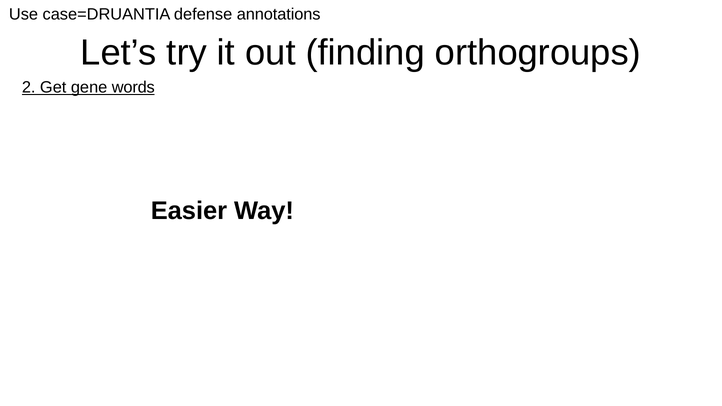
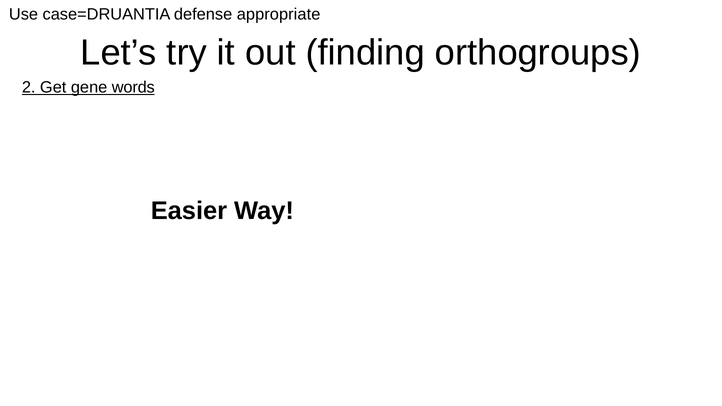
annotations: annotations -> appropriate
